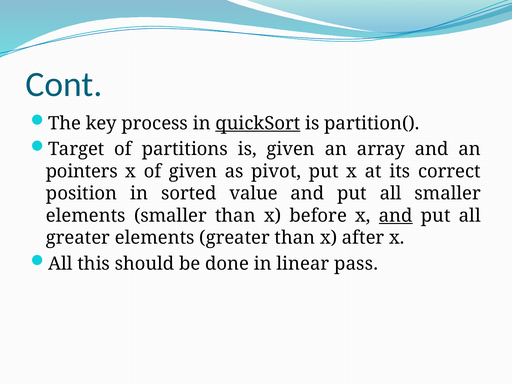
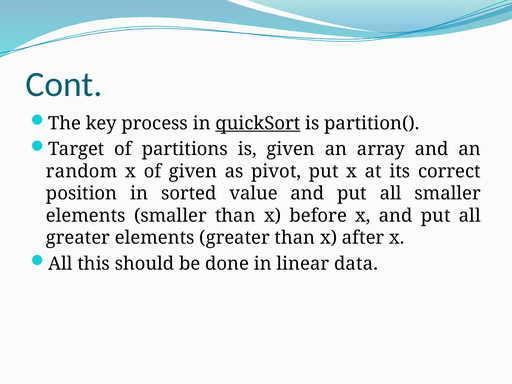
pointers: pointers -> random
and at (396, 216) underline: present -> none
pass: pass -> data
